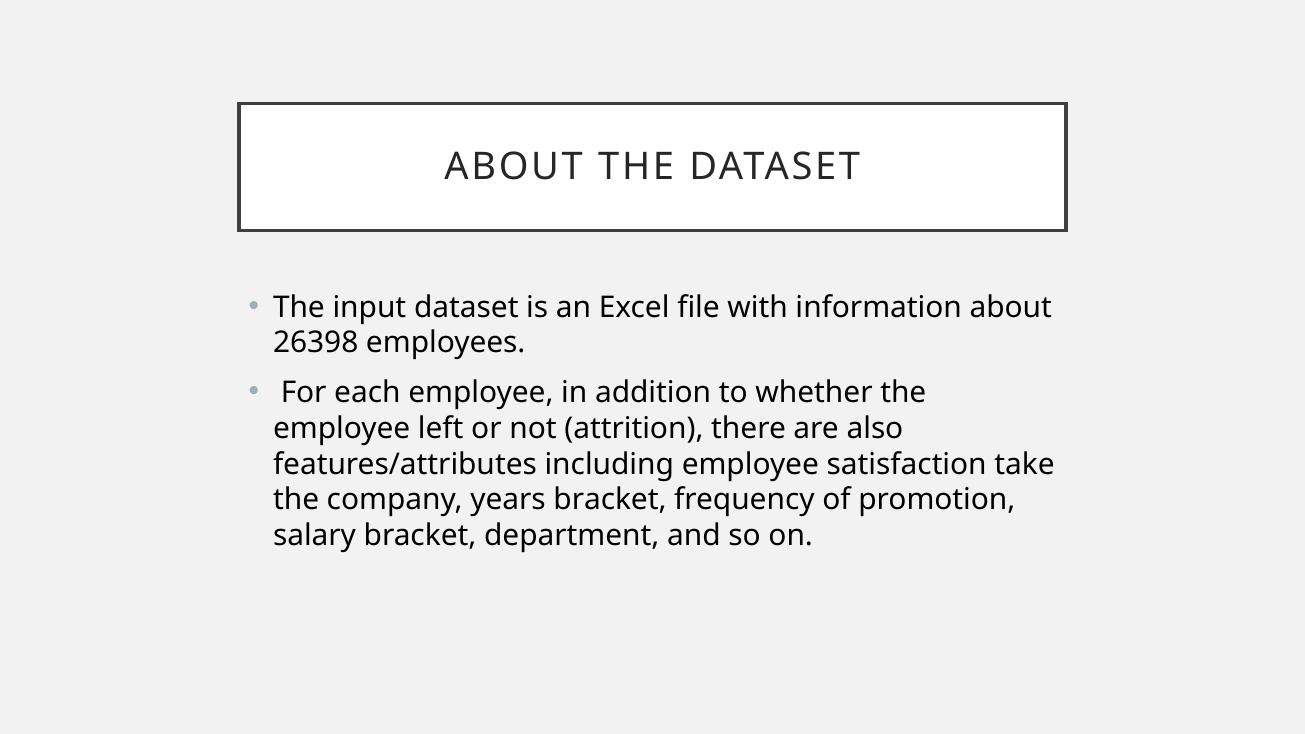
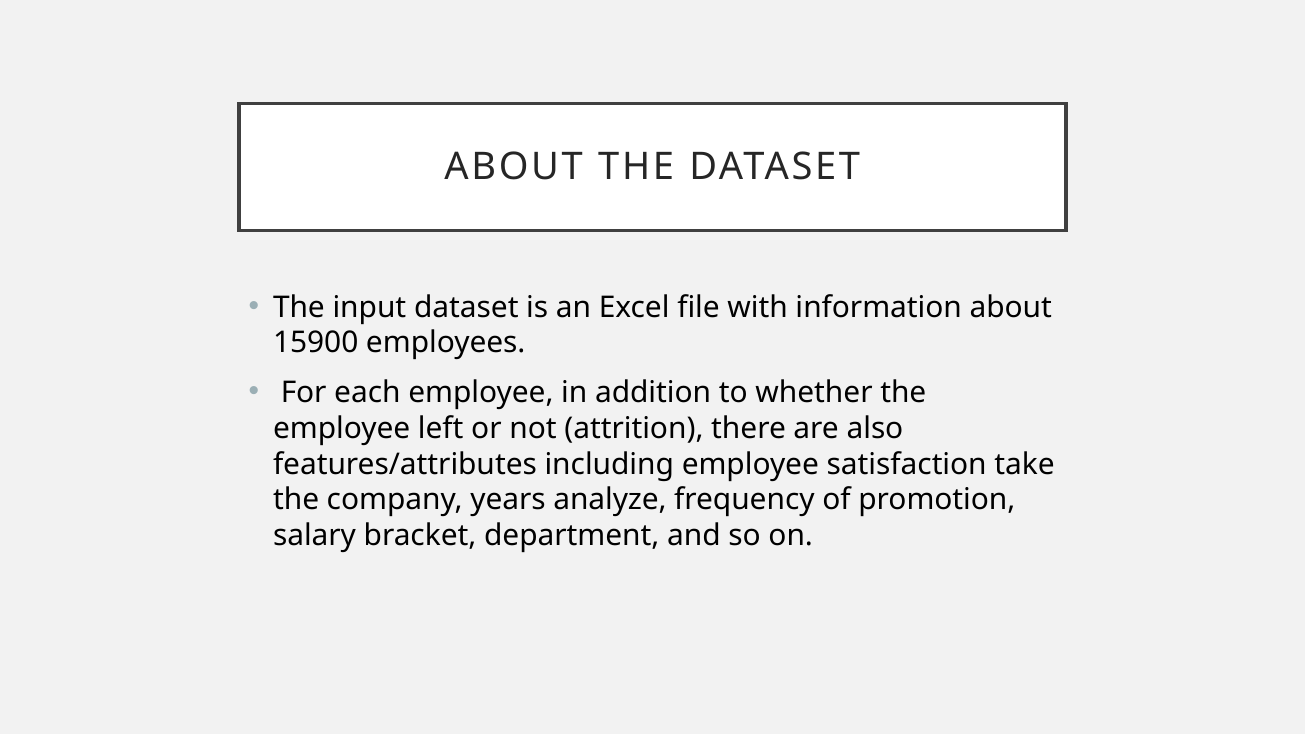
26398: 26398 -> 15900
years bracket: bracket -> analyze
